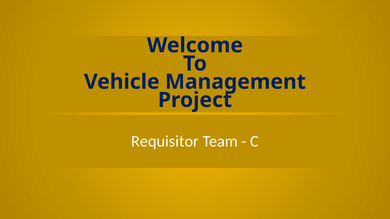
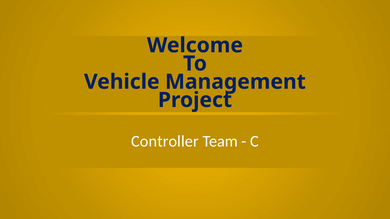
Requisitor: Requisitor -> Controller
